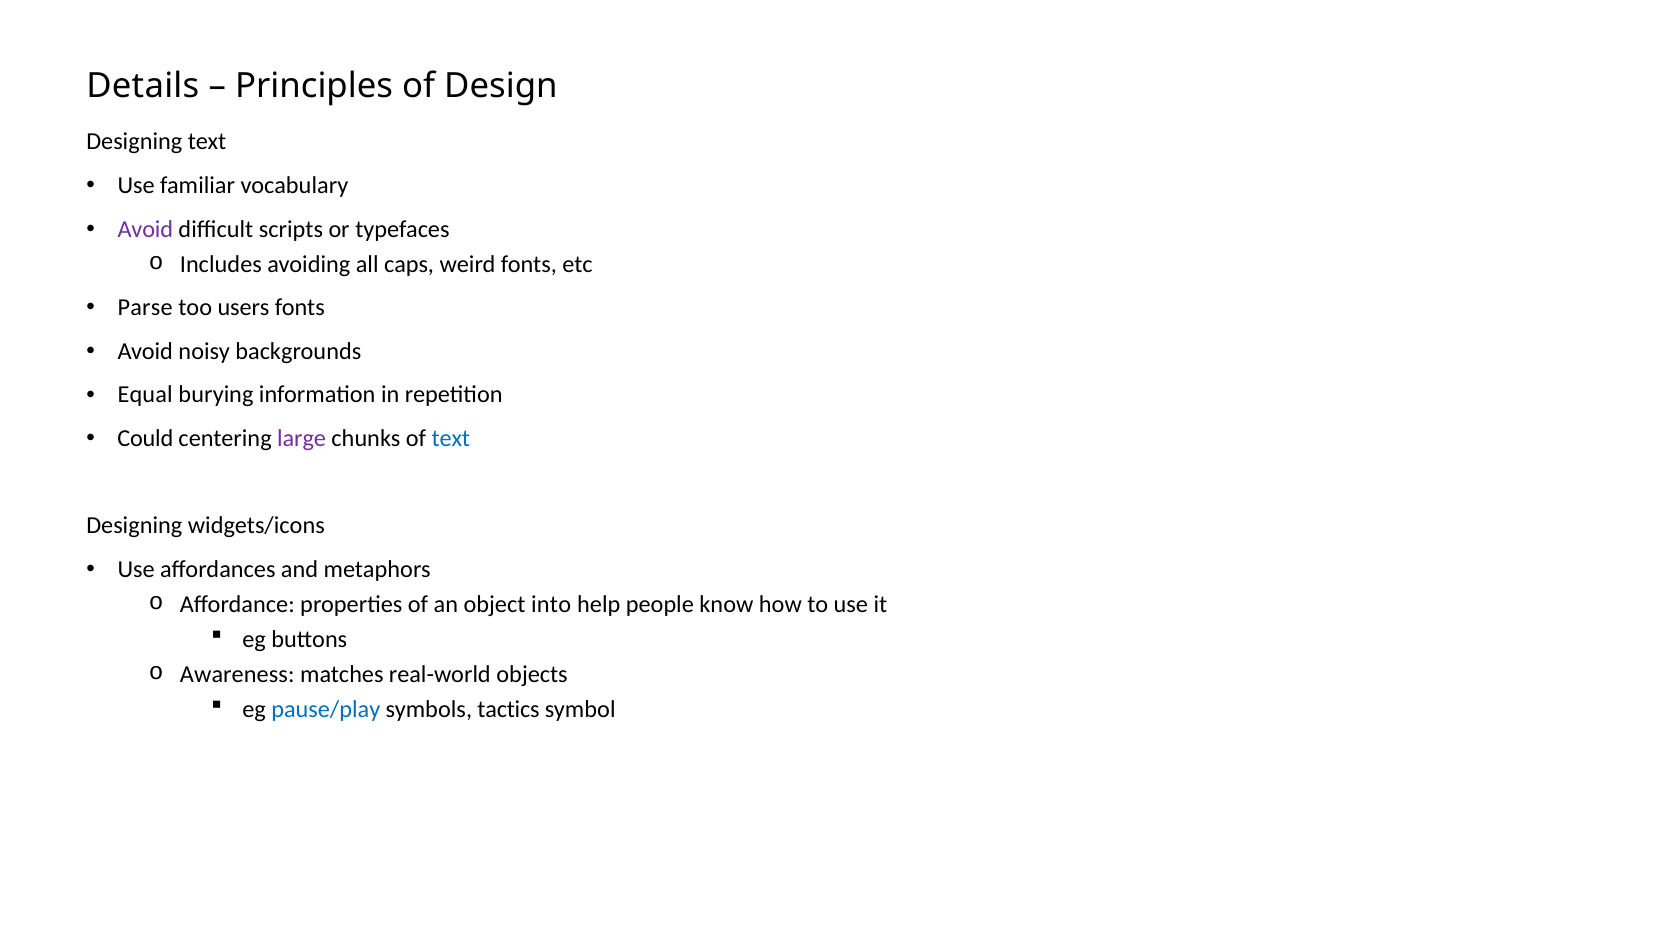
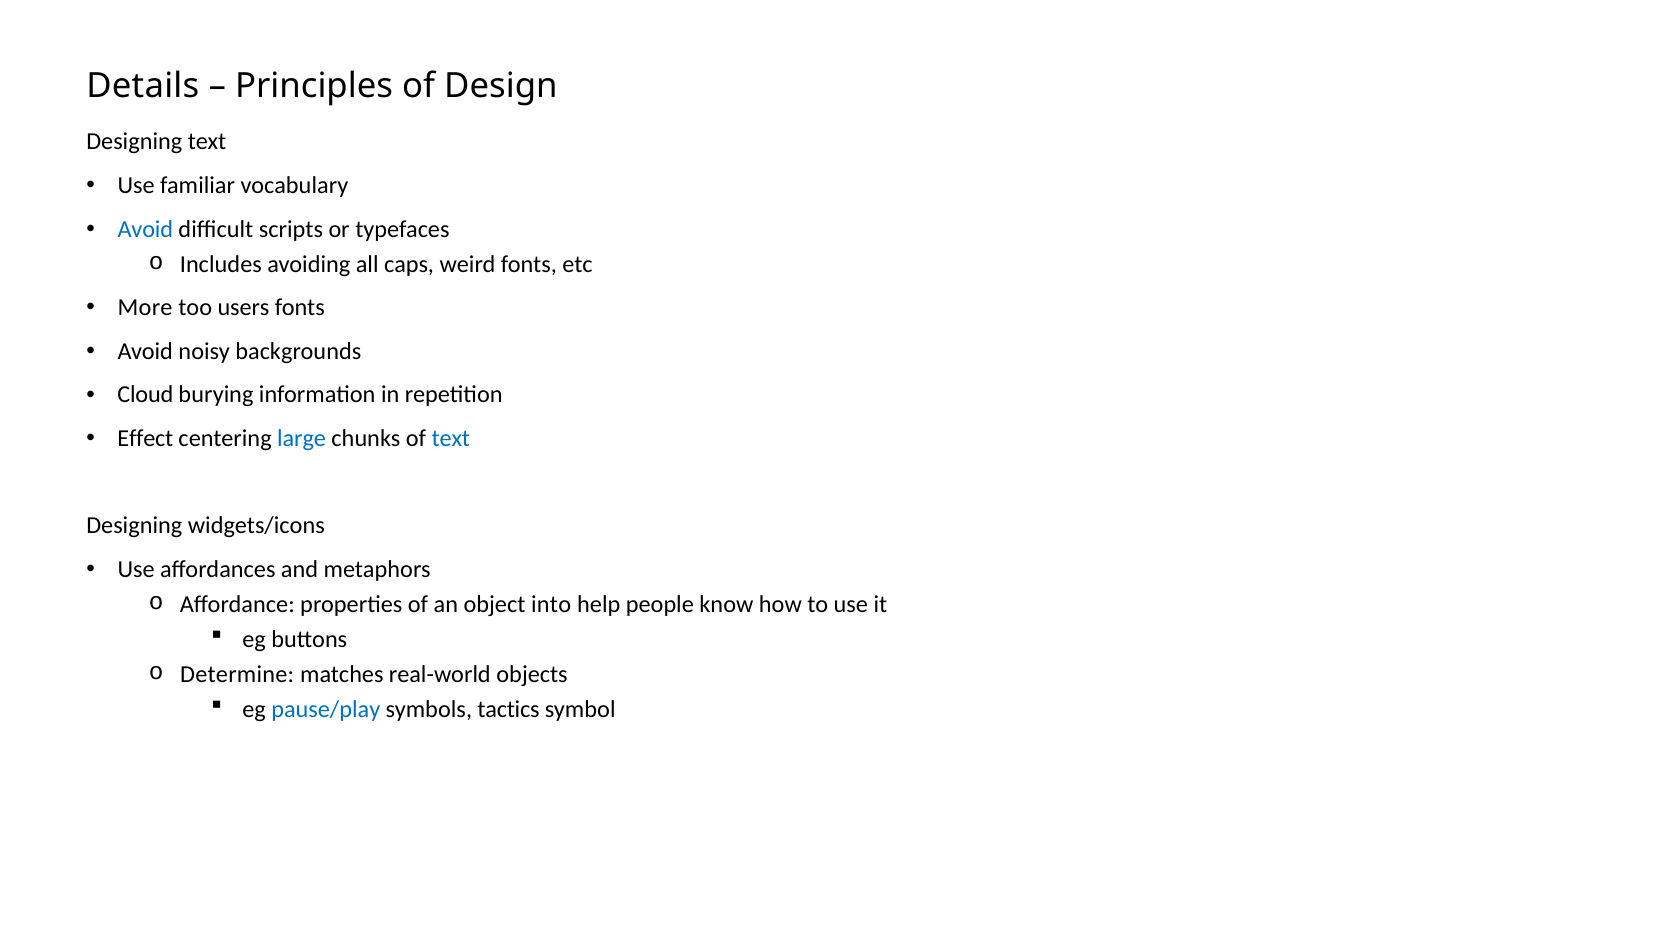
Avoid at (145, 229) colour: purple -> blue
Parse: Parse -> More
Equal: Equal -> Cloud
Could: Could -> Effect
large colour: purple -> blue
Awareness: Awareness -> Determine
